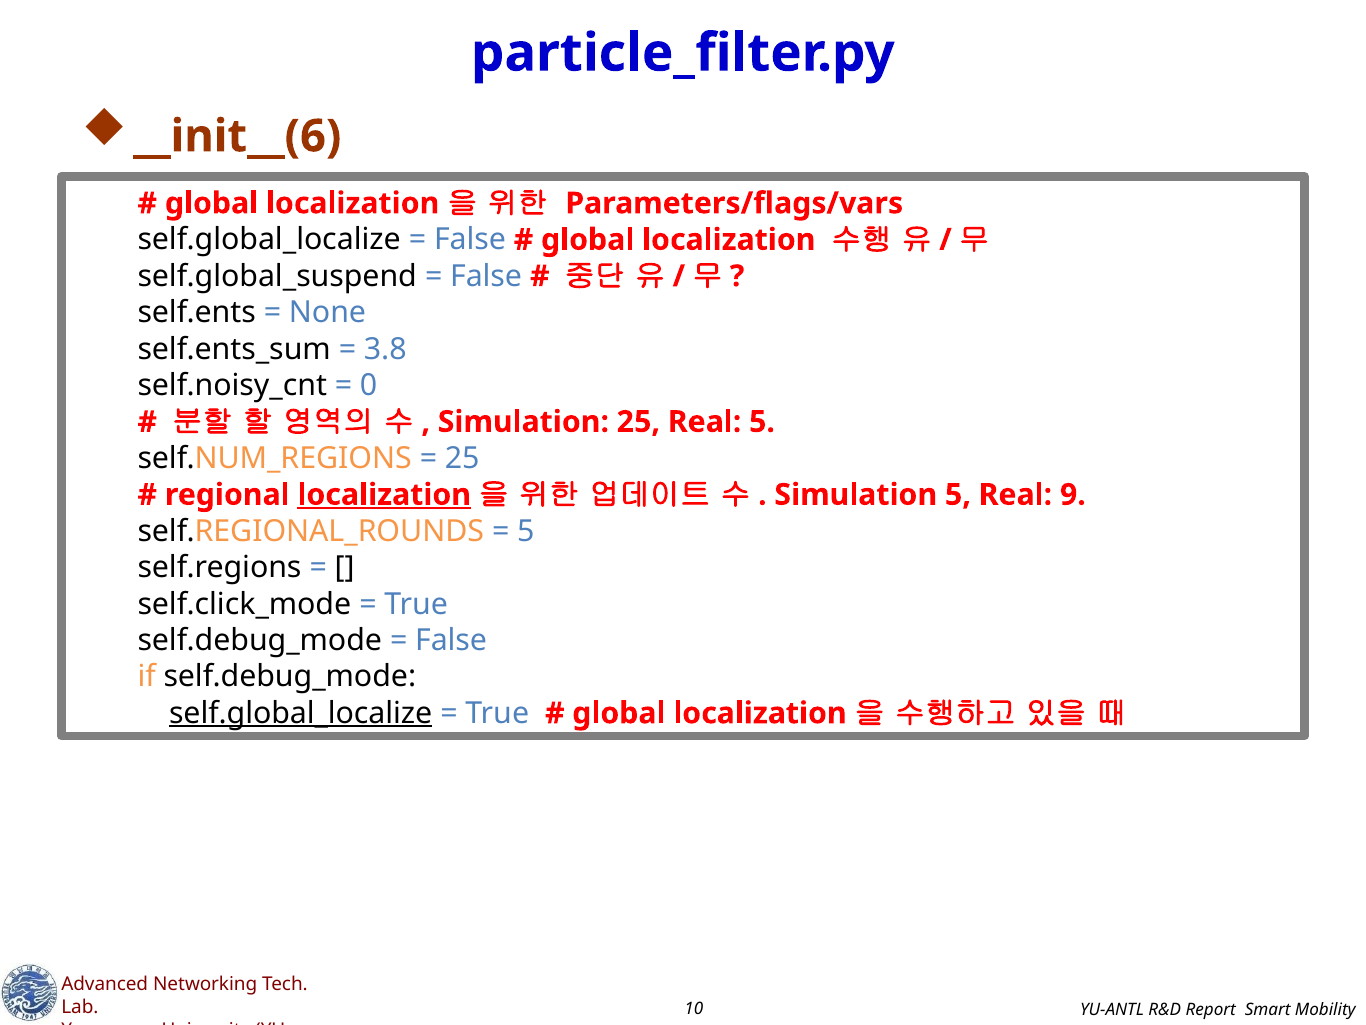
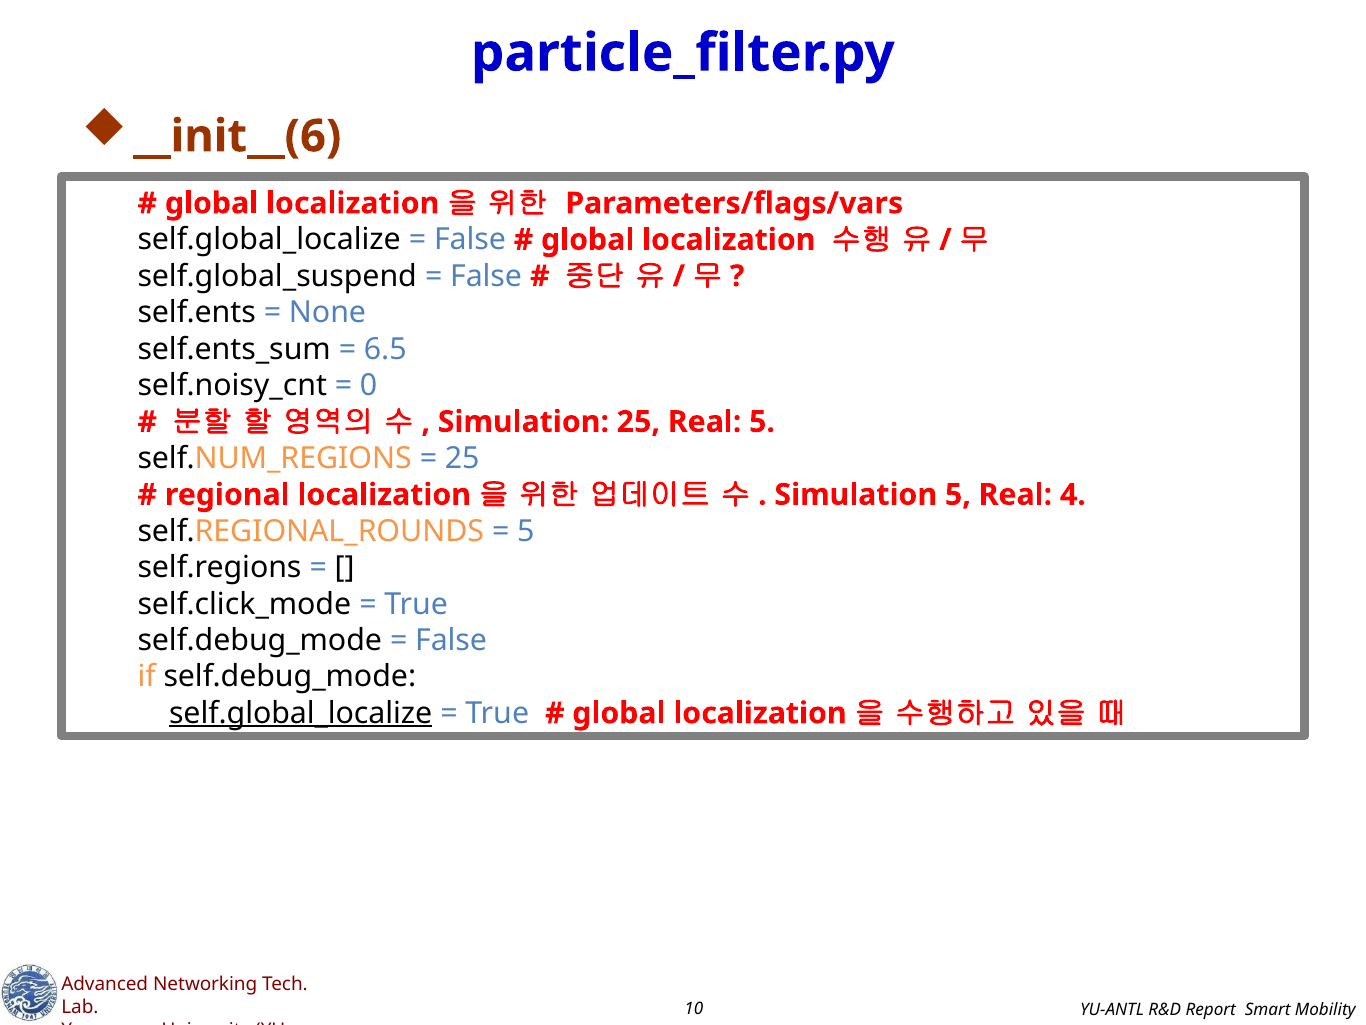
3.8: 3.8 -> 6.5
localization at (384, 494) underline: present -> none
9: 9 -> 4
